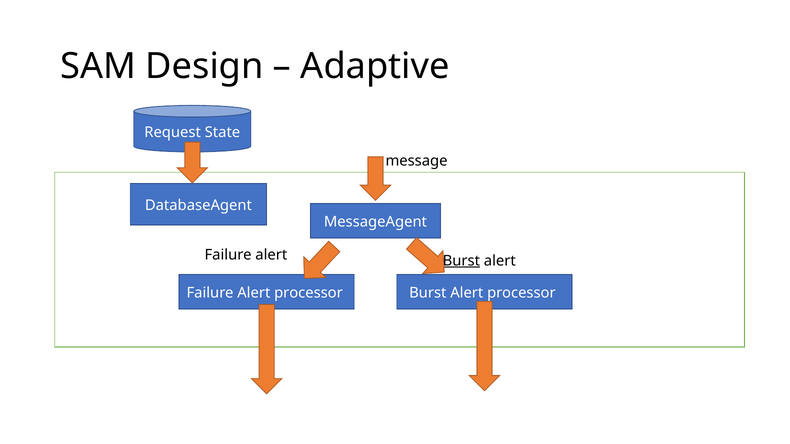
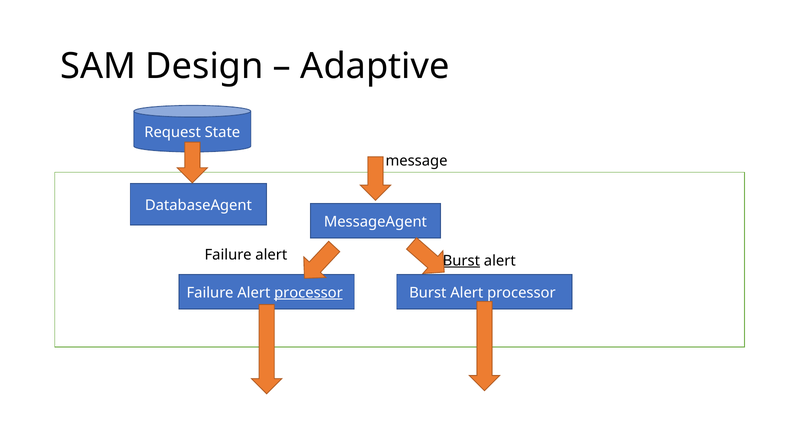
processor at (308, 293) underline: none -> present
